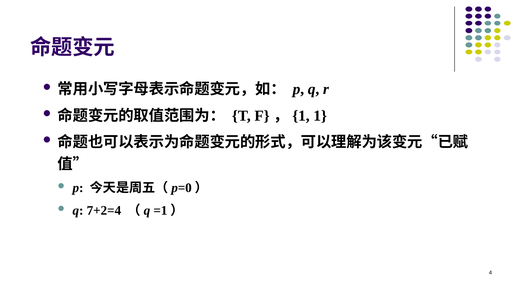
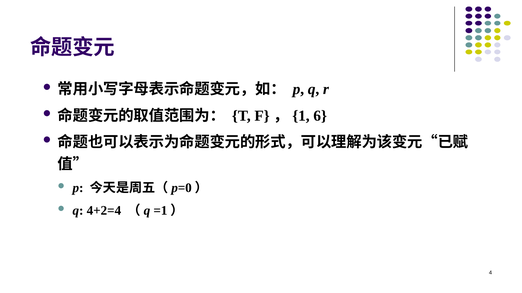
1 at (320, 116): 1 -> 6
7+2=4: 7+2=4 -> 4+2=4
